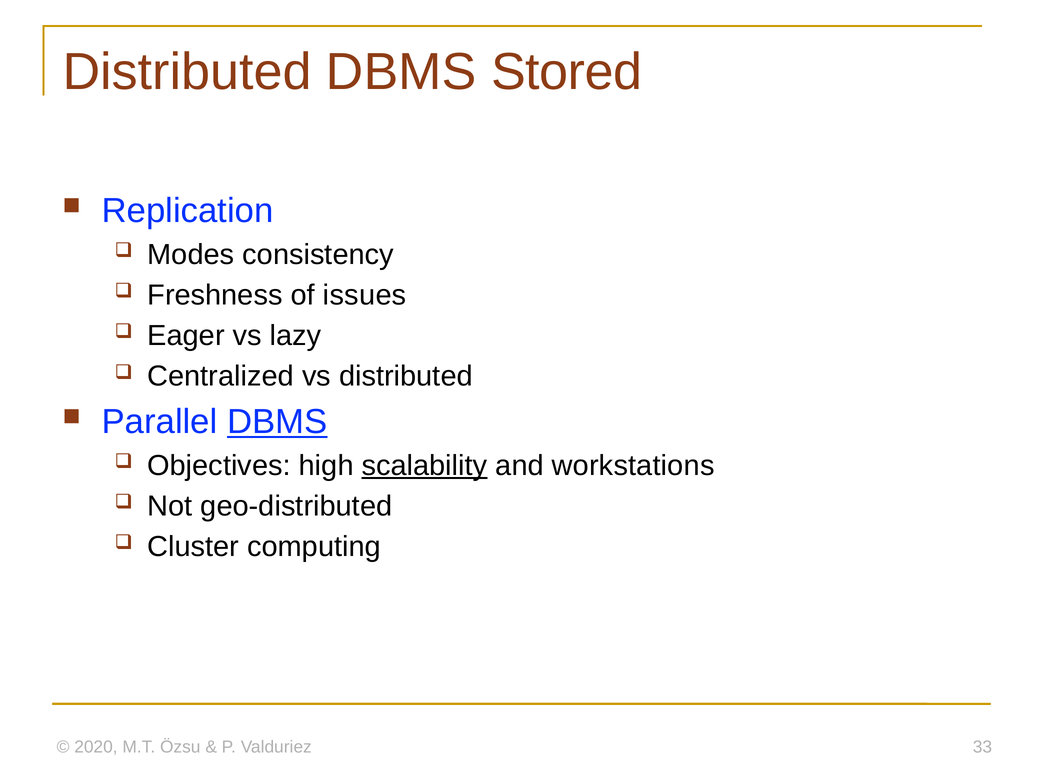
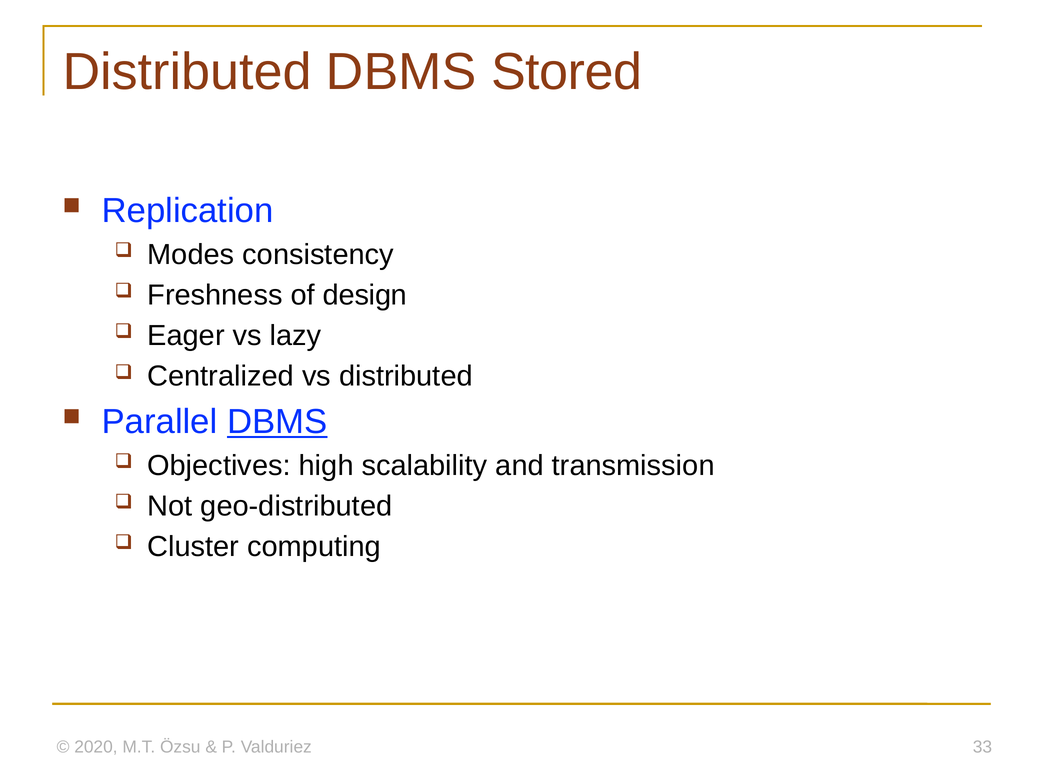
issues: issues -> design
scalability underline: present -> none
workstations: workstations -> transmission
